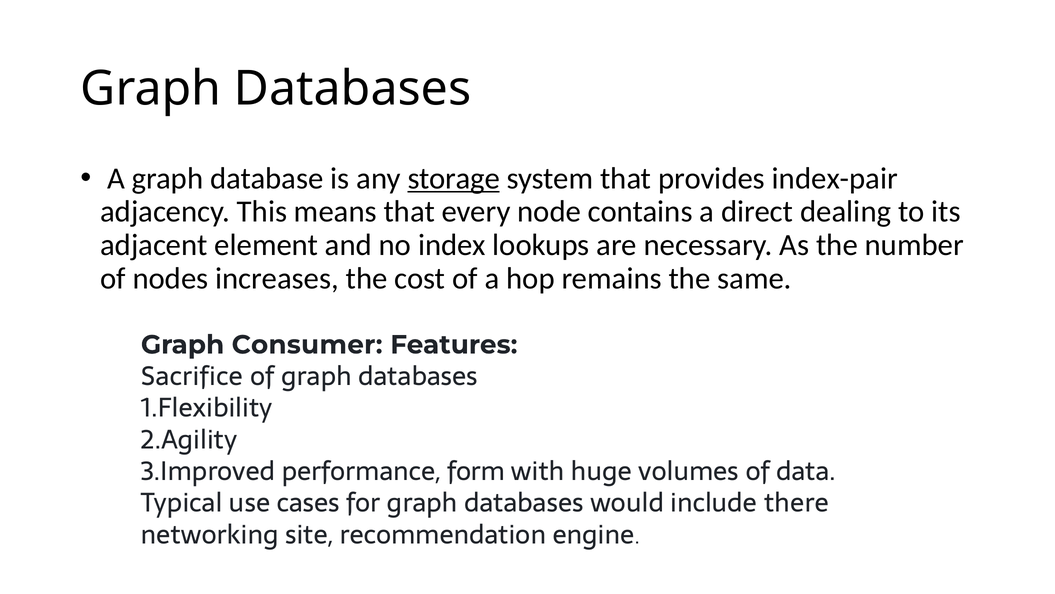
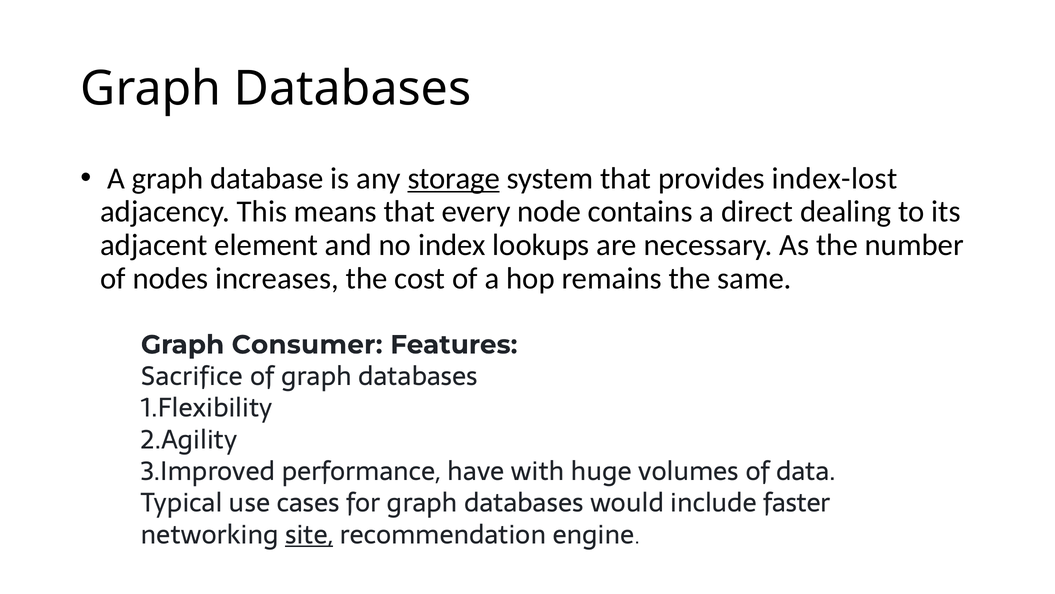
index-pair: index-pair -> index-lost
form: form -> have
there: there -> faster
site underline: none -> present
